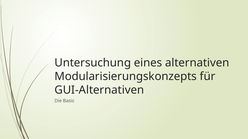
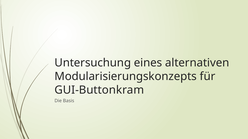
GUI-Alternativen: GUI-Alternativen -> GUI-Buttonkram
